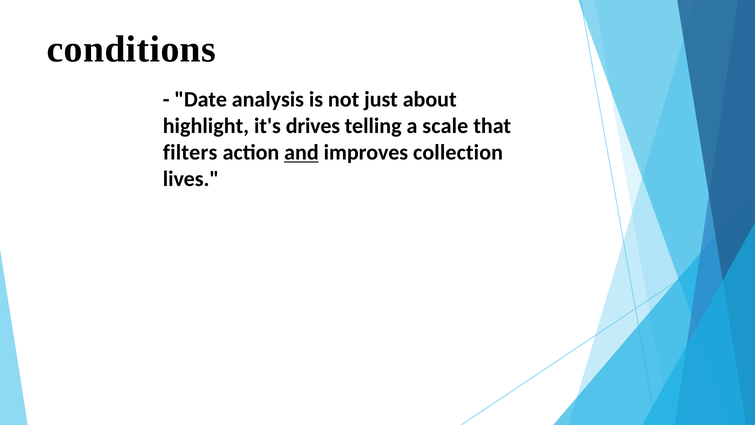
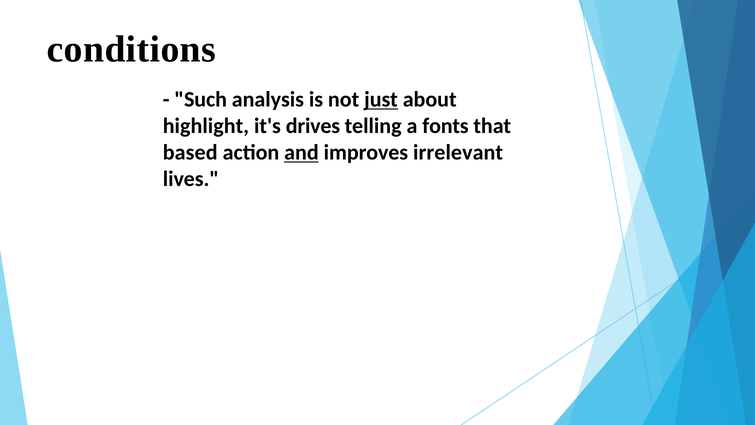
Date: Date -> Such
just underline: none -> present
scale: scale -> fonts
filters: filters -> based
collection: collection -> irrelevant
